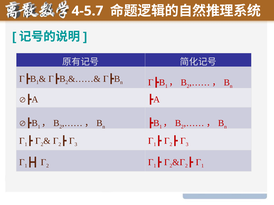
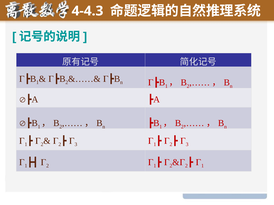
4-5.7: 4-5.7 -> 4-4.3
